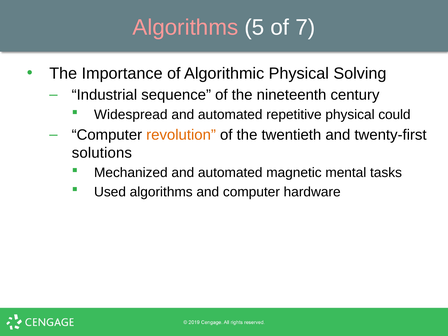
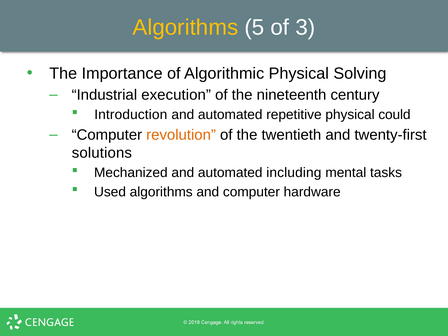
Algorithms at (185, 28) colour: pink -> yellow
7: 7 -> 3
sequence: sequence -> execution
Widespread: Widespread -> Introduction
magnetic: magnetic -> including
